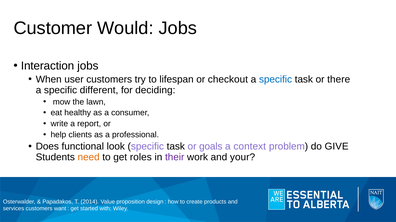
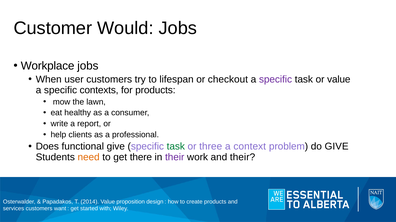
Interaction: Interaction -> Workplace
specific at (276, 80) colour: blue -> purple
or there: there -> value
different: different -> contexts
for deciding: deciding -> products
functional look: look -> give
task at (176, 147) colour: black -> green
goals: goals -> three
roles: roles -> there
and your: your -> their
